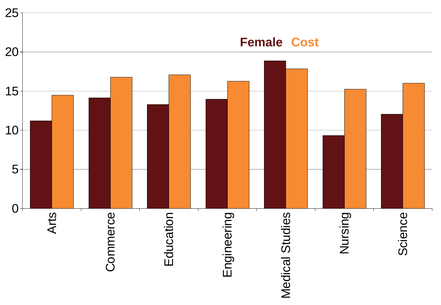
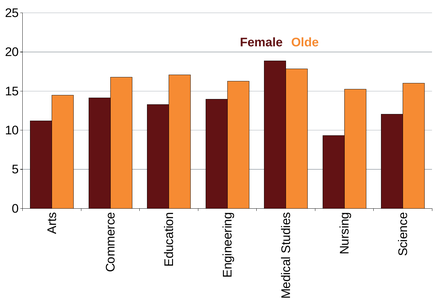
Cost: Cost -> Olde
